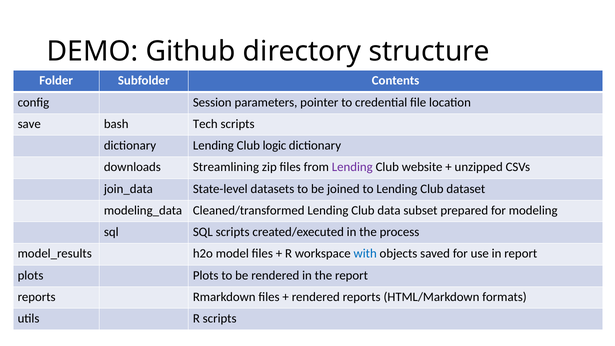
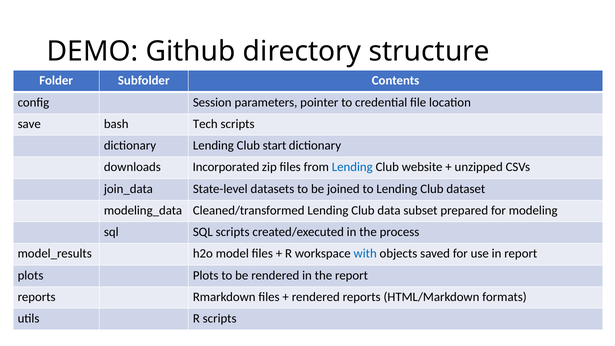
logic: logic -> start
Streamlining: Streamlining -> Incorporated
Lending at (352, 167) colour: purple -> blue
